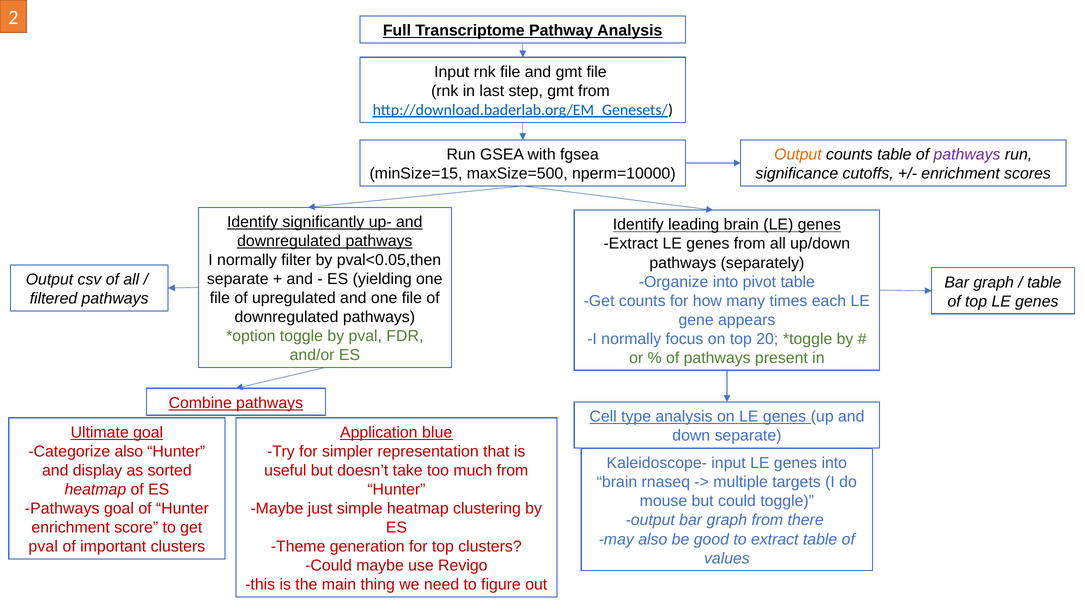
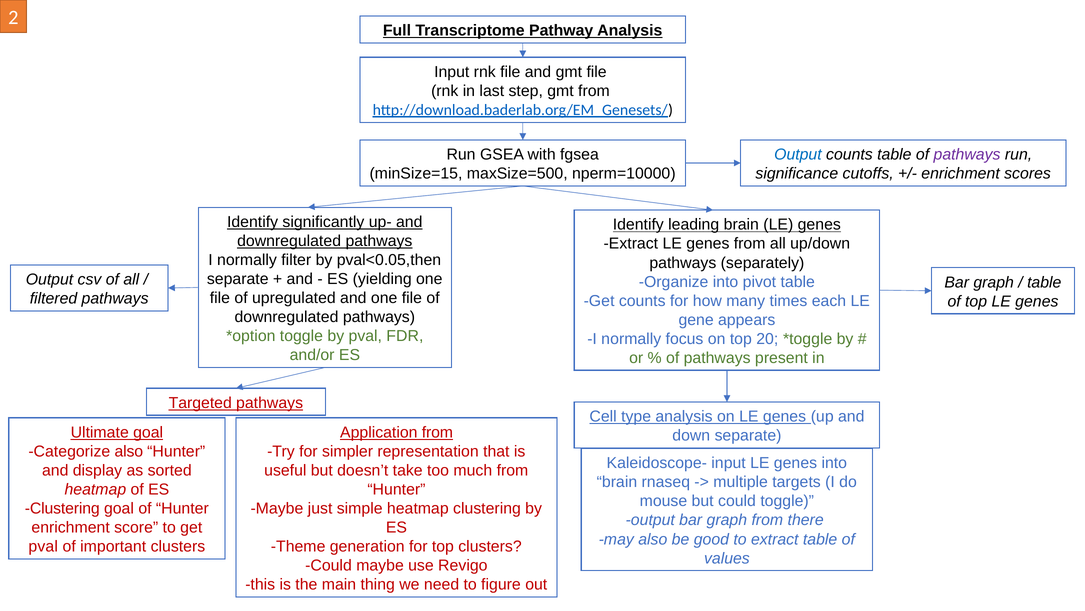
Output at (798, 154) colour: orange -> blue
Combine: Combine -> Targeted
Application blue: blue -> from
Pathways at (62, 508): Pathways -> Clustering
